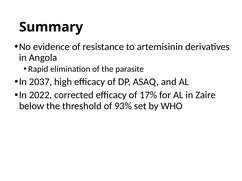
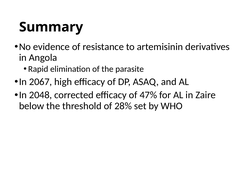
2037: 2037 -> 2067
2022: 2022 -> 2048
17%: 17% -> 47%
93%: 93% -> 28%
